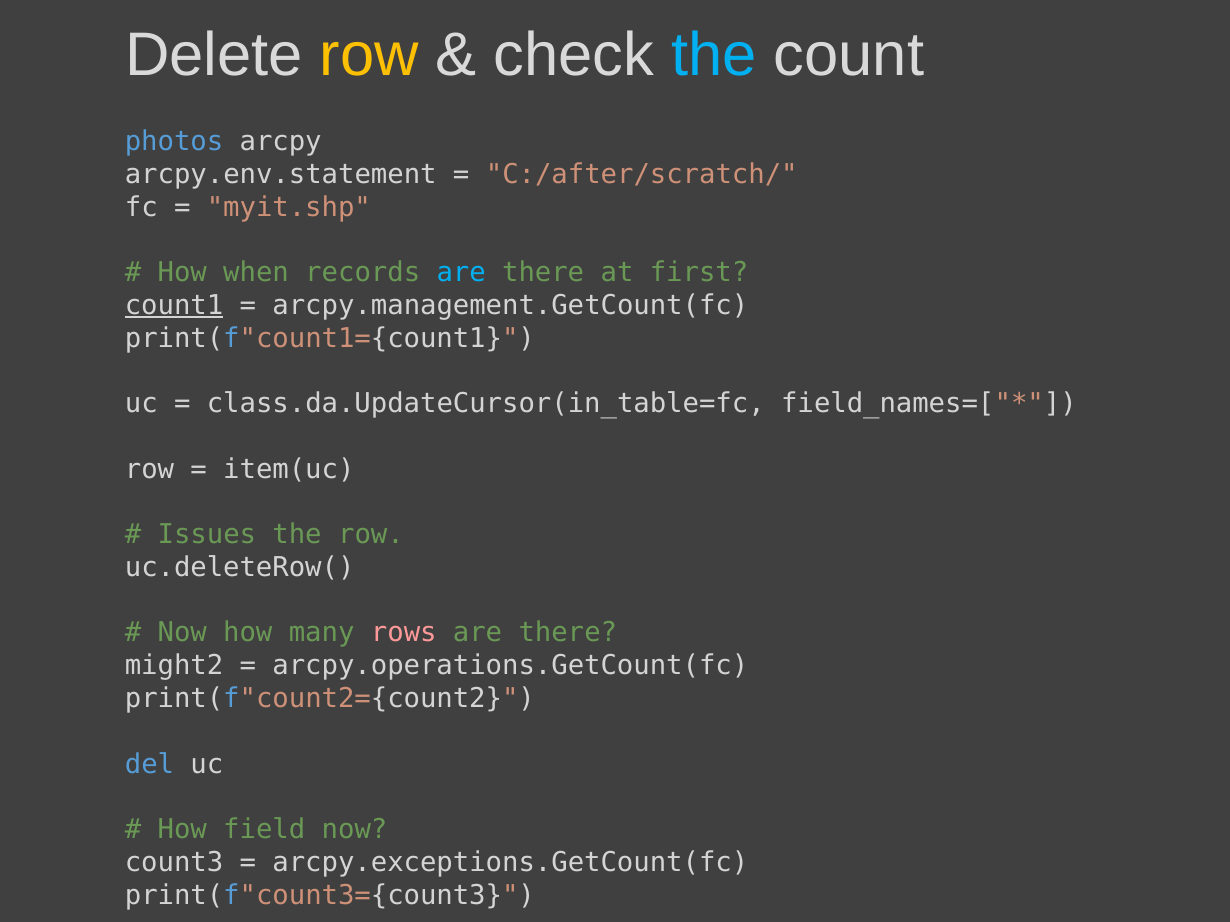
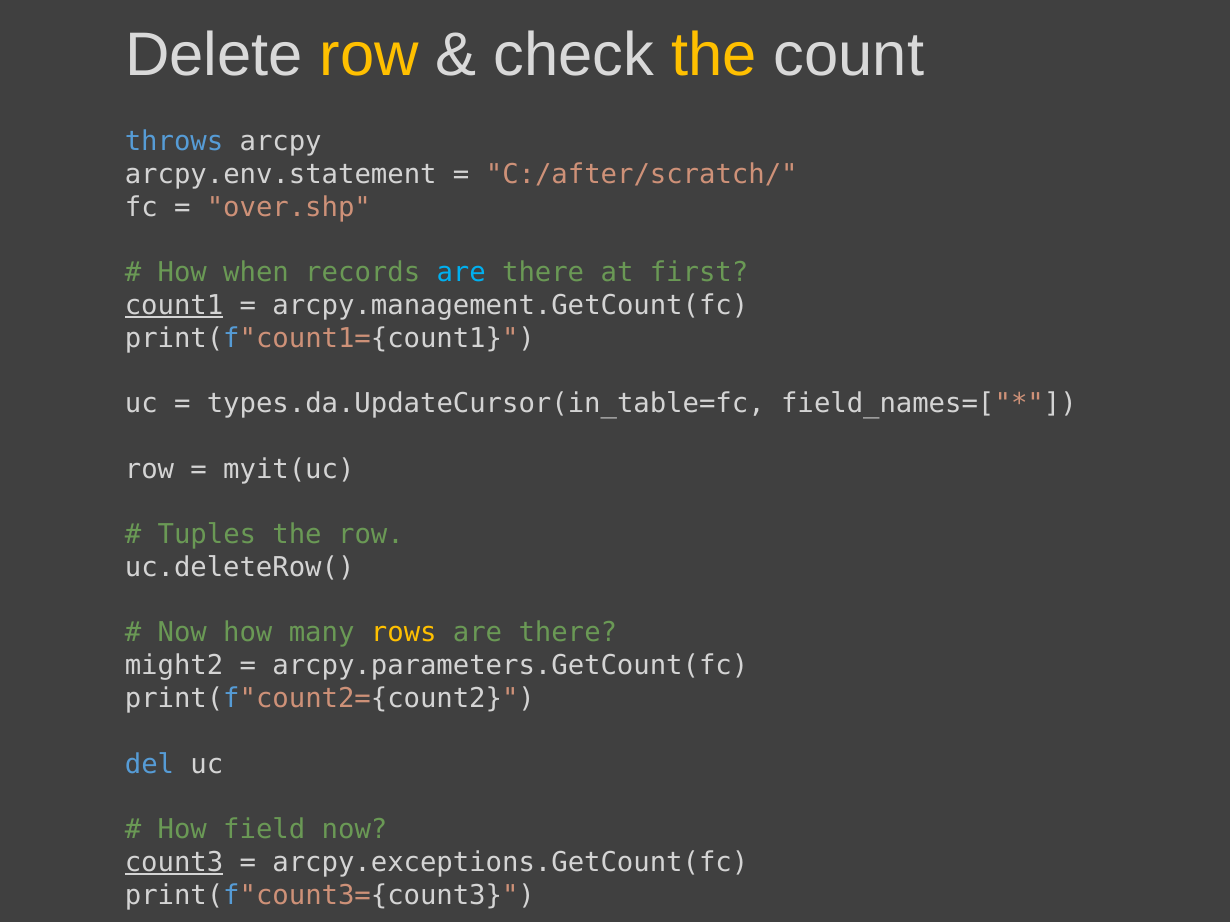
the at (714, 55) colour: light blue -> yellow
photos: photos -> throws
myit.shp: myit.shp -> over.shp
class.da.UpdateCursor(in_table=fc: class.da.UpdateCursor(in_table=fc -> types.da.UpdateCursor(in_table=fc
item(uc: item(uc -> myit(uc
Issues: Issues -> Tuples
rows colour: pink -> yellow
arcpy.operations.GetCount(fc: arcpy.operations.GetCount(fc -> arcpy.parameters.GetCount(fc
count3 underline: none -> present
